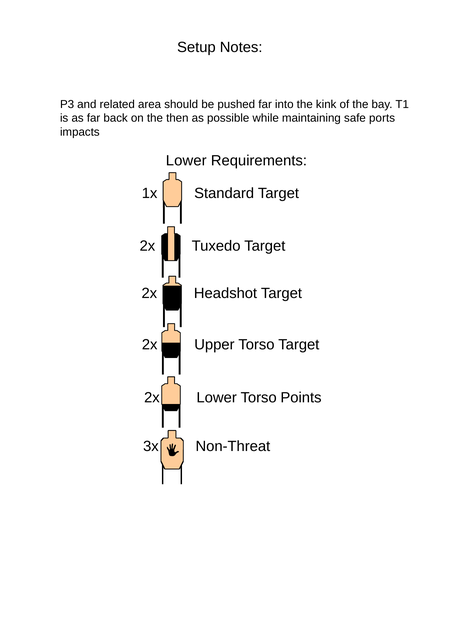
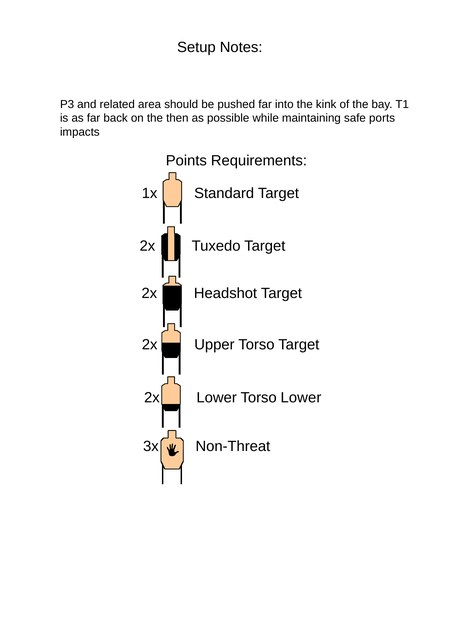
Lower at (186, 161): Lower -> Points
Torso Points: Points -> Lower
